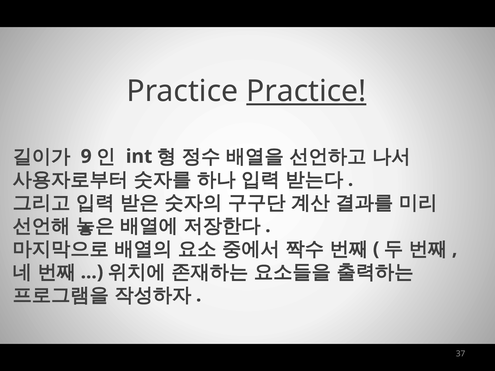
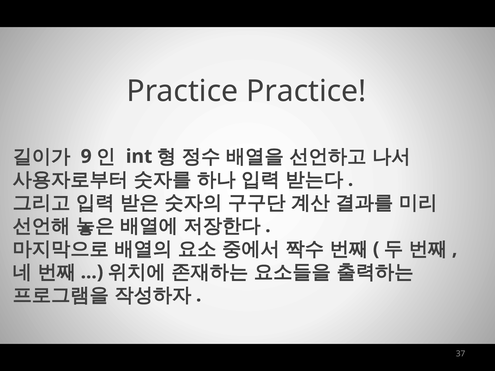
Practice at (306, 91) underline: present -> none
